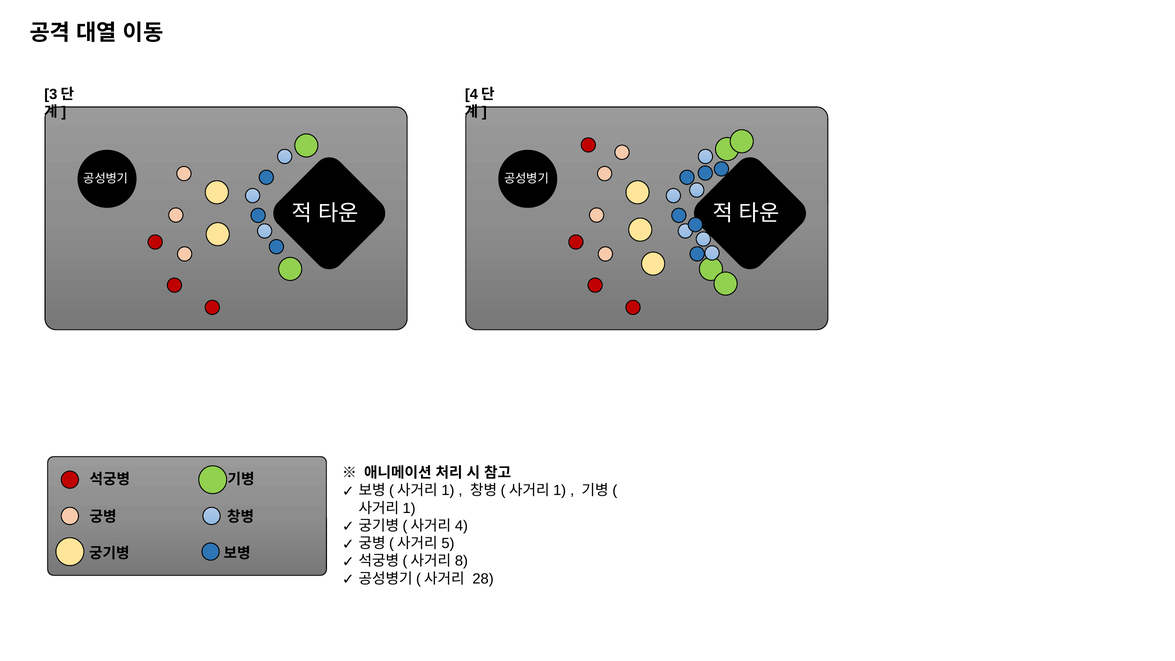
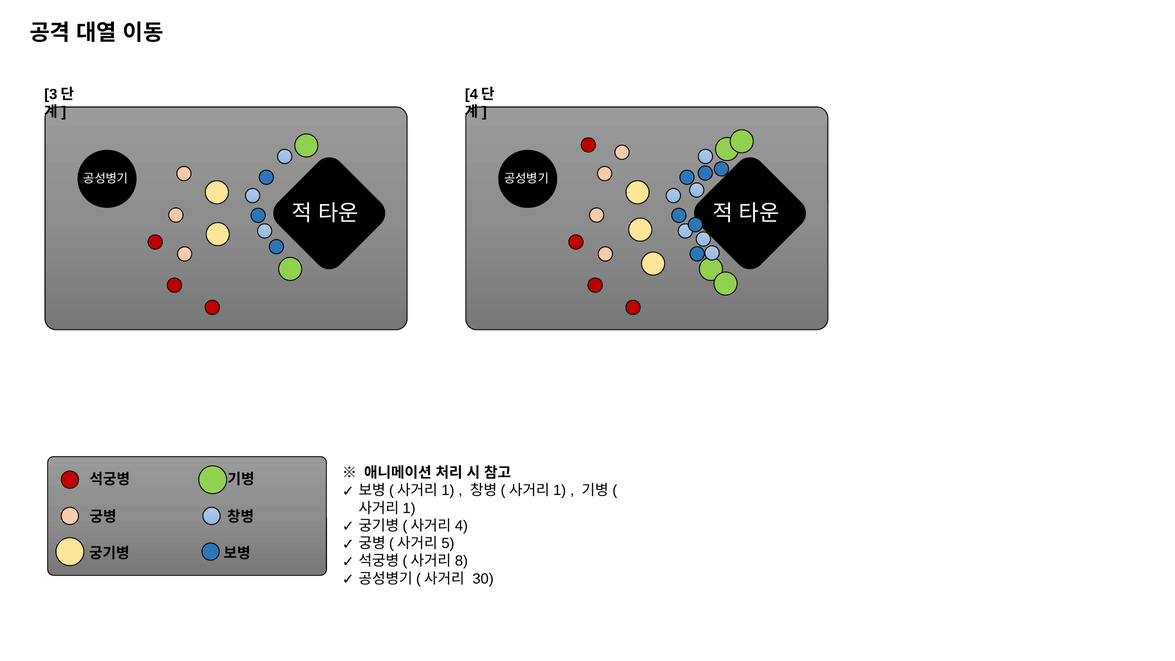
28: 28 -> 30
